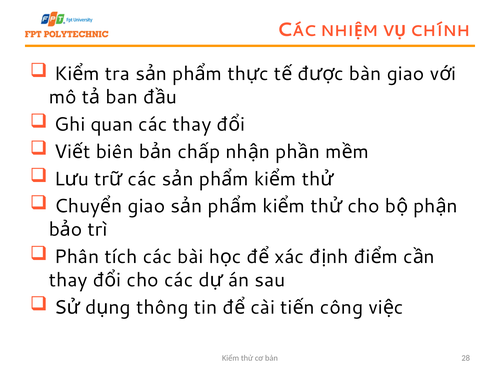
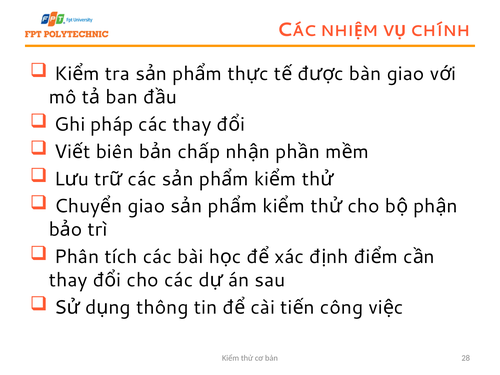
quan: quan -> pháp
